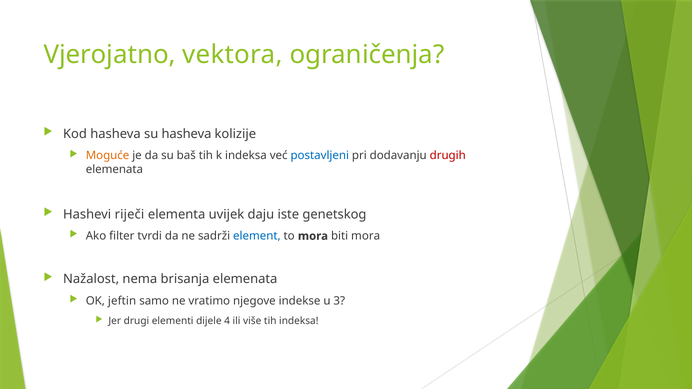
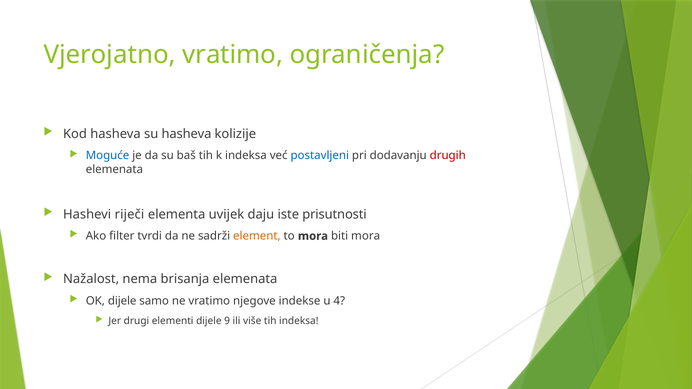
Vjerojatno vektora: vektora -> vratimo
Moguće colour: orange -> blue
genetskog: genetskog -> prisutnosti
element colour: blue -> orange
OK jeftin: jeftin -> dijele
3: 3 -> 4
4: 4 -> 9
